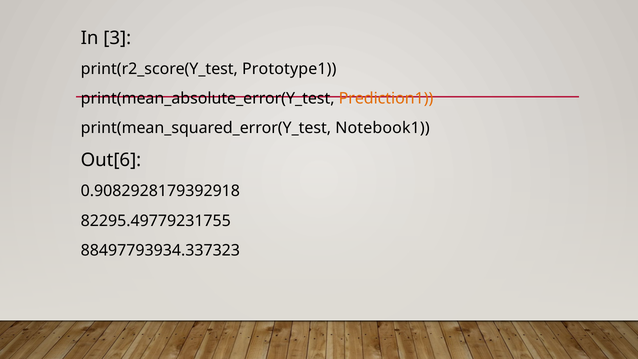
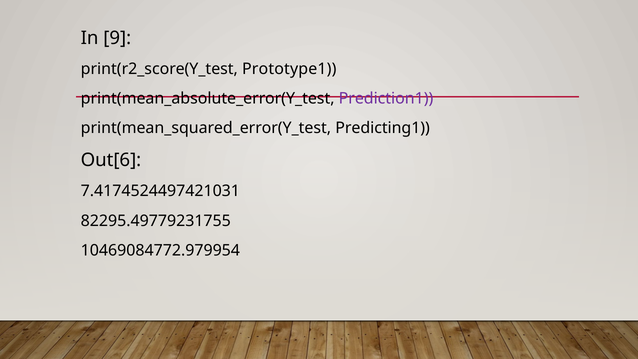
3: 3 -> 9
Prediction1 colour: orange -> purple
Notebook1: Notebook1 -> Predicting1
0.9082928179392918: 0.9082928179392918 -> 7.4174524497421031
88497793934.337323: 88497793934.337323 -> 10469084772.979954
